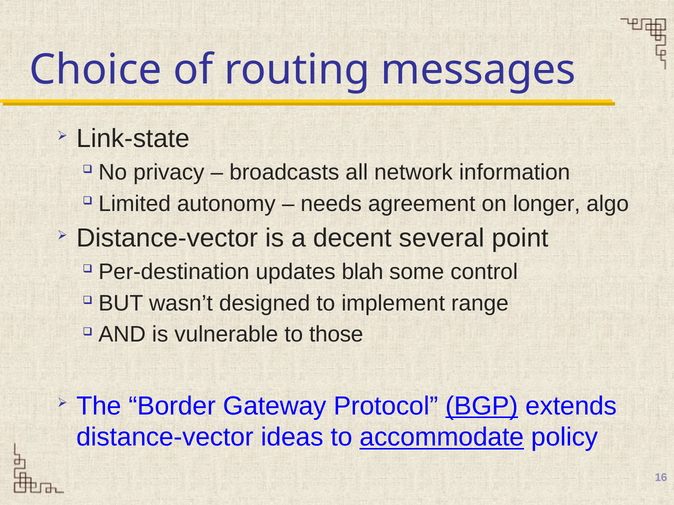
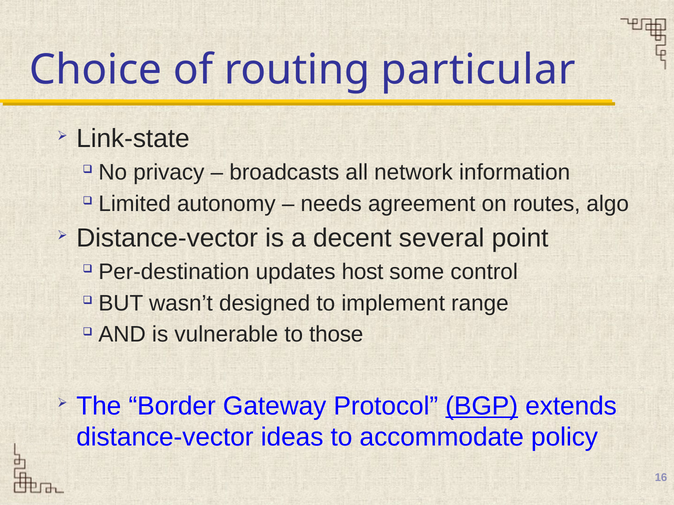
messages: messages -> particular
longer: longer -> routes
blah: blah -> host
accommodate underline: present -> none
